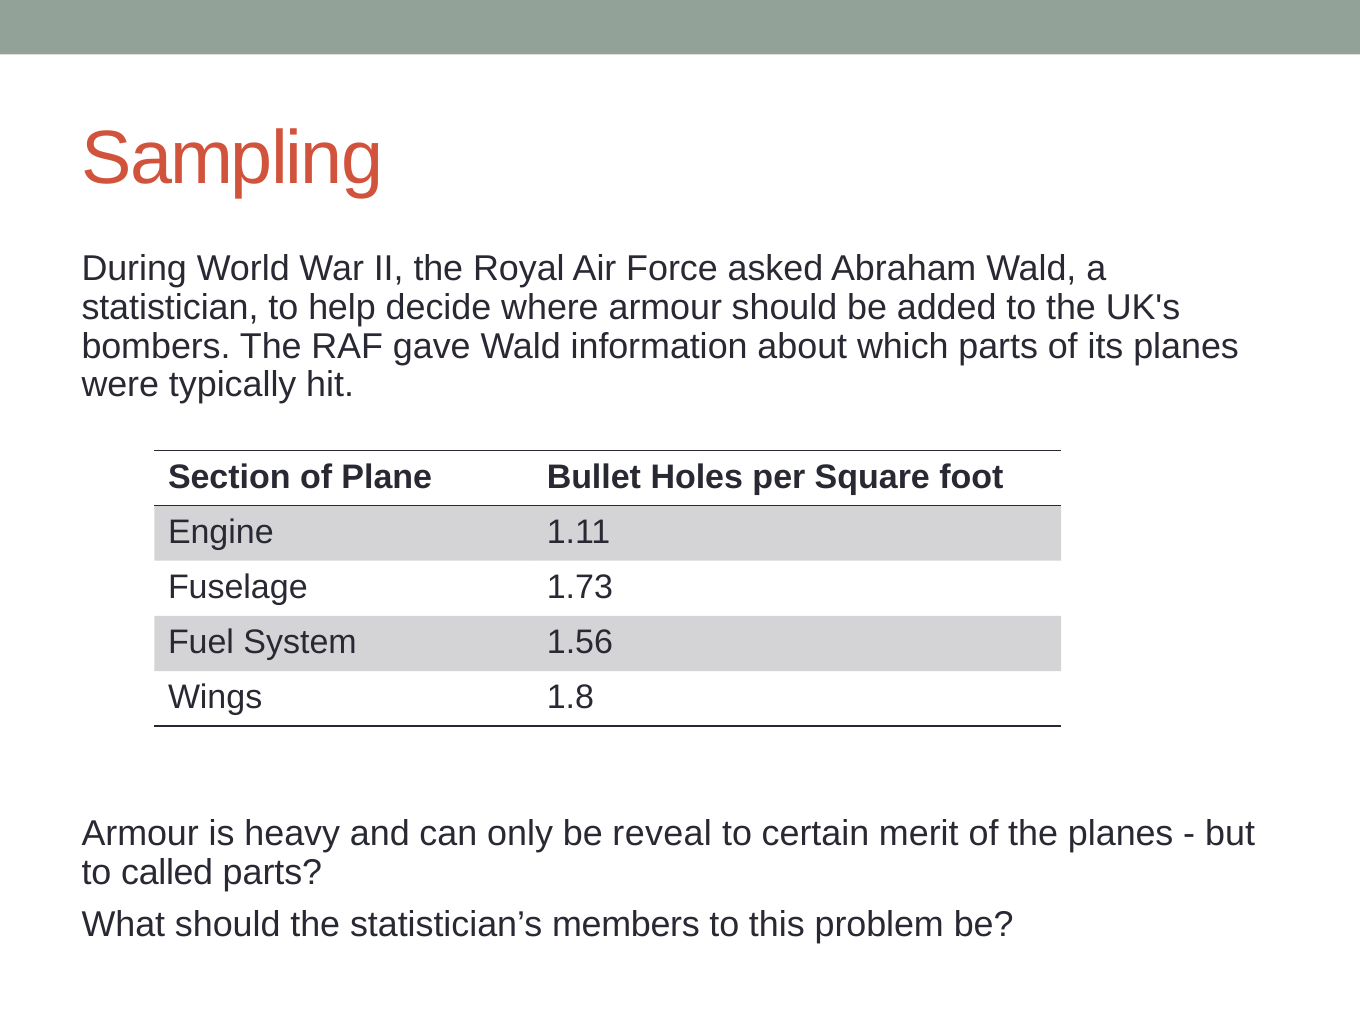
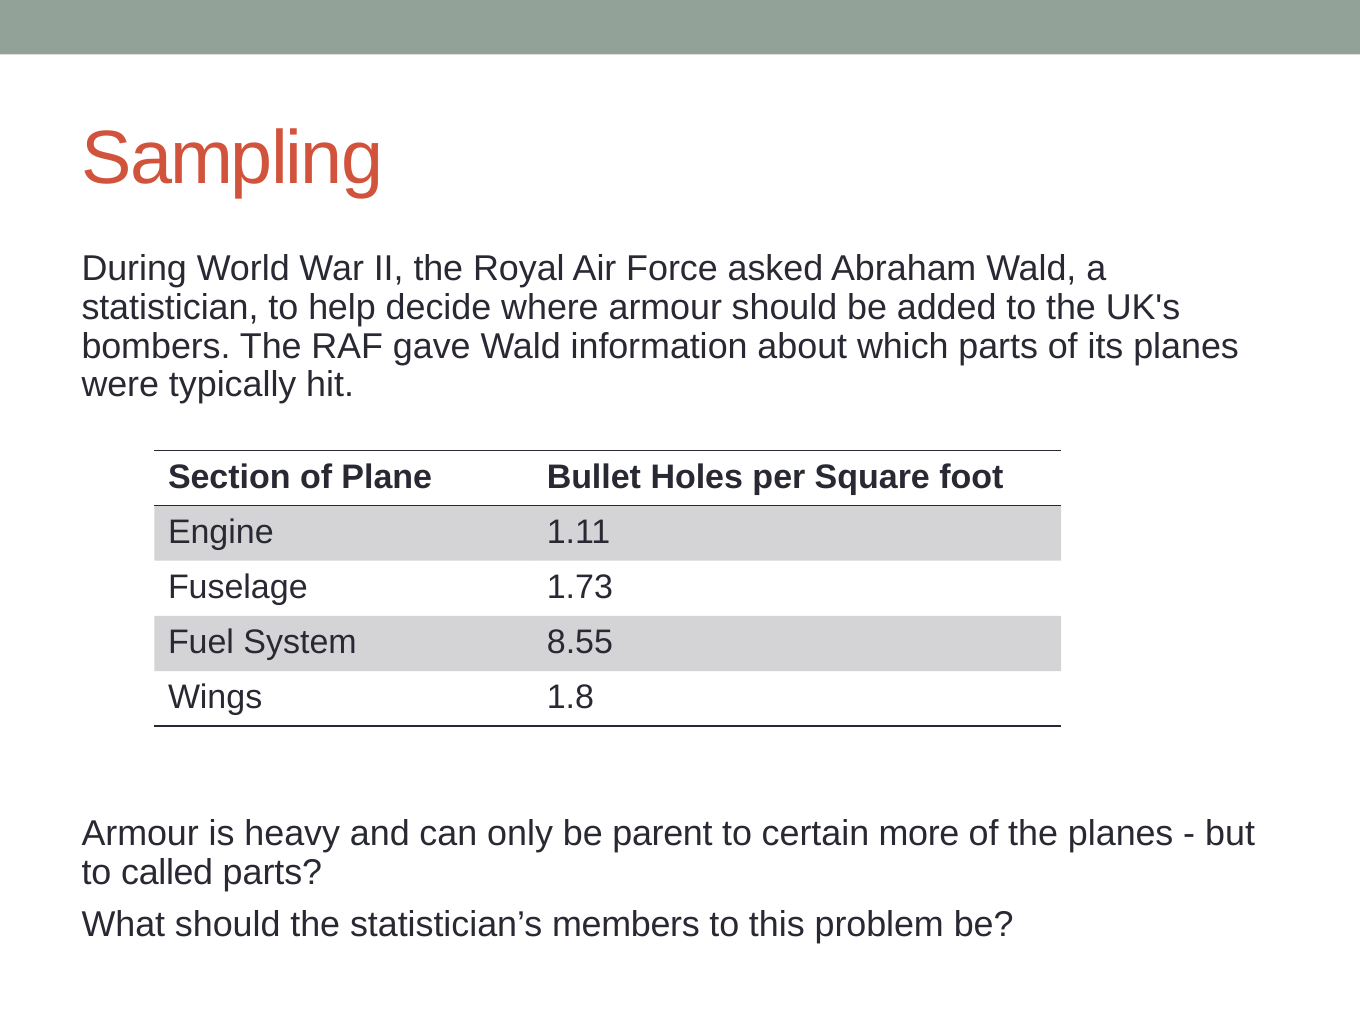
1.56: 1.56 -> 8.55
reveal: reveal -> parent
merit: merit -> more
